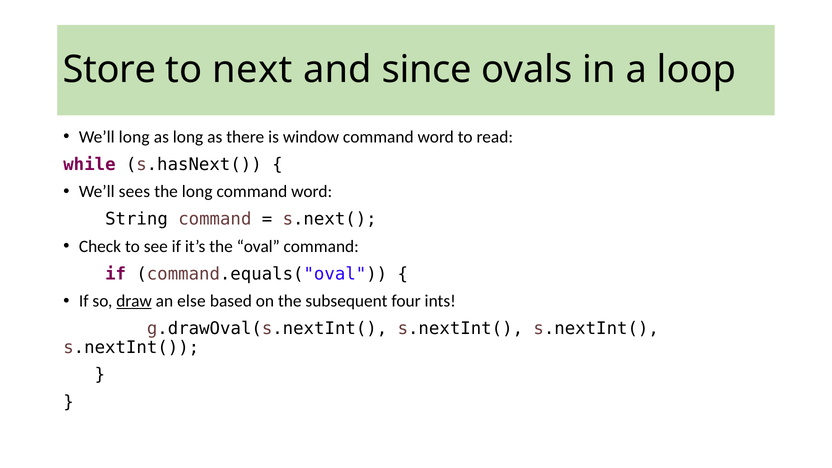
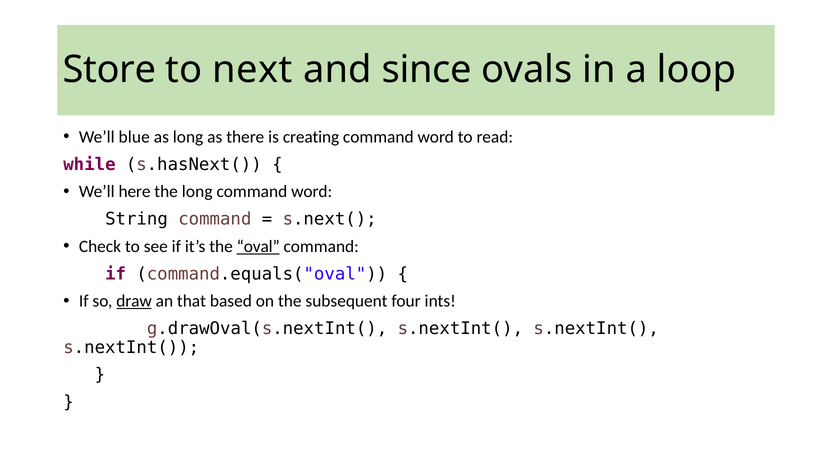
We’ll long: long -> blue
window: window -> creating
sees: sees -> here
oval underline: none -> present
else: else -> that
